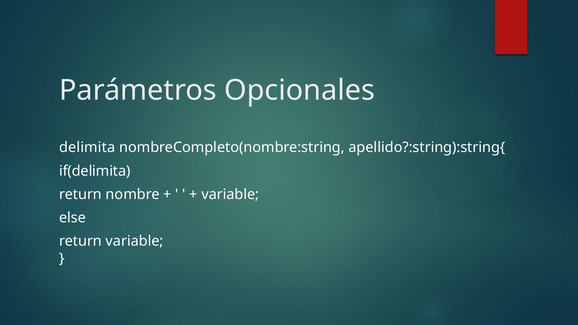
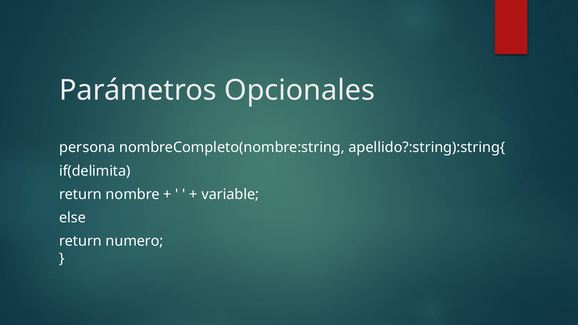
delimita: delimita -> persona
return variable: variable -> numero
